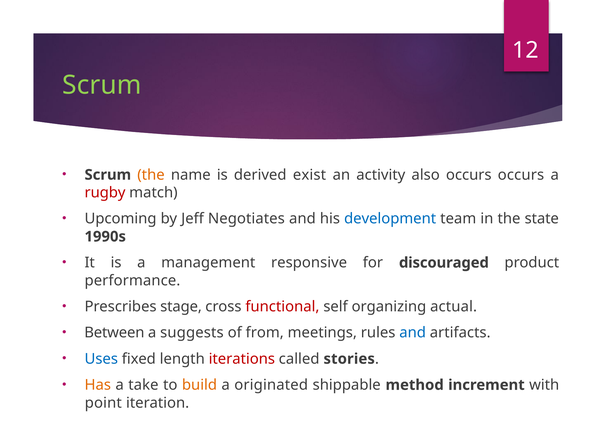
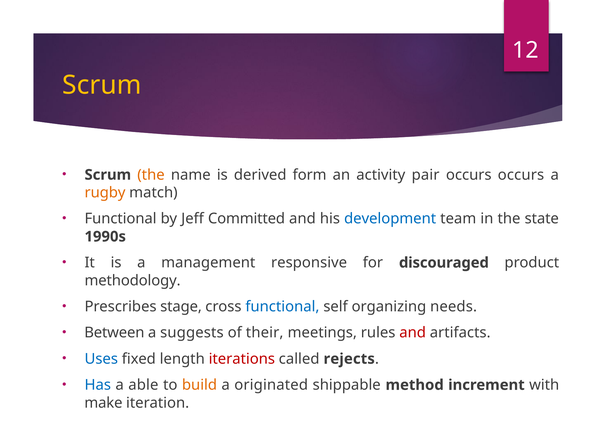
Scrum at (102, 85) colour: light green -> yellow
exist: exist -> form
also: also -> pair
rugby colour: red -> orange
Upcoming at (121, 219): Upcoming -> Functional
Negotiates: Negotiates -> Committed
performance: performance -> methodology
functional at (282, 307) colour: red -> blue
actual: actual -> needs
from: from -> their
and at (413, 333) colour: blue -> red
stories: stories -> rejects
Has colour: orange -> blue
take: take -> able
point: point -> make
